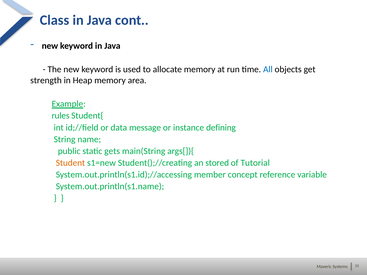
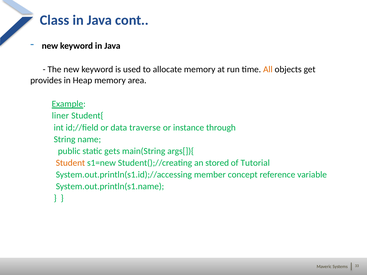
All colour: blue -> orange
strength: strength -> provides
rules: rules -> liner
message: message -> traverse
defining: defining -> through
